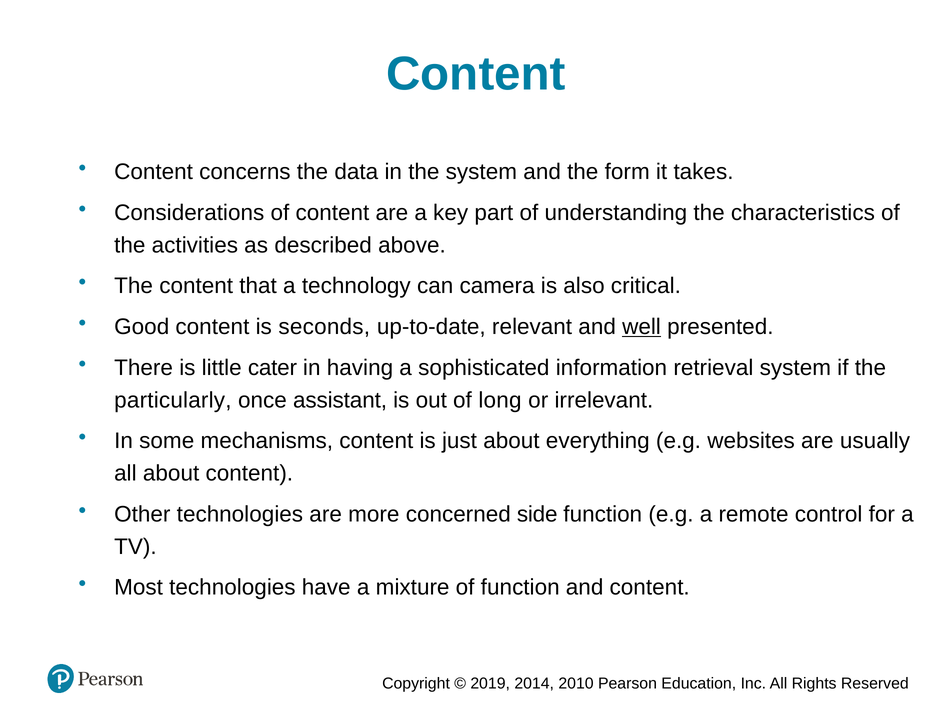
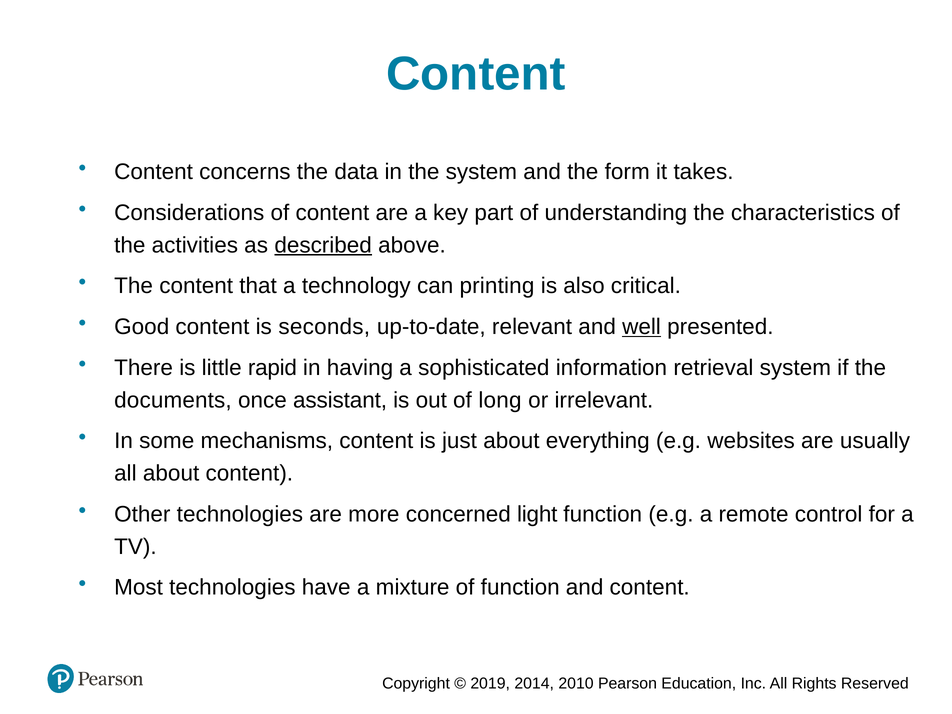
described underline: none -> present
camera: camera -> printing
cater: cater -> rapid
particularly: particularly -> documents
side: side -> light
